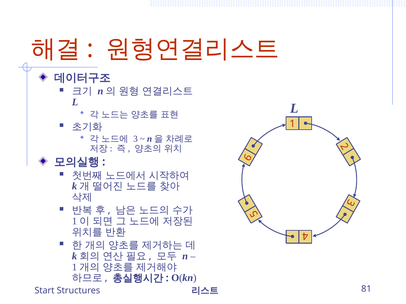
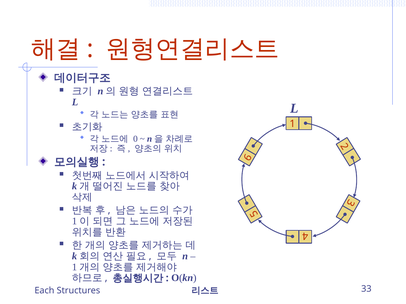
3 at (135, 139): 3 -> 0
81: 81 -> 33
Start: Start -> Each
